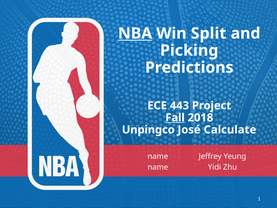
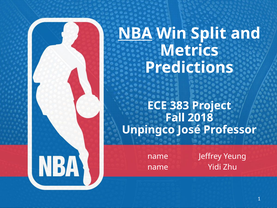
Picking: Picking -> Metrics
443: 443 -> 383
Fall underline: present -> none
Calculate: Calculate -> Professor
